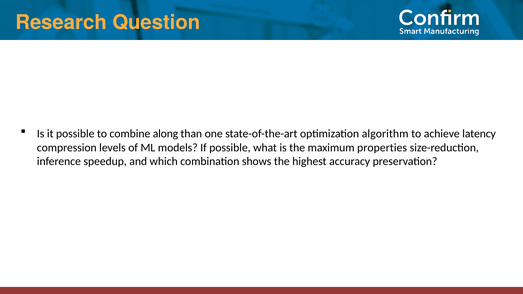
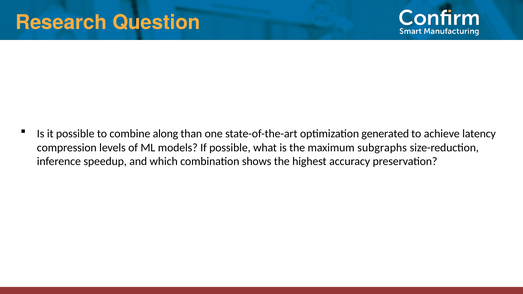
algorithm: algorithm -> generated
properties: properties -> subgraphs
